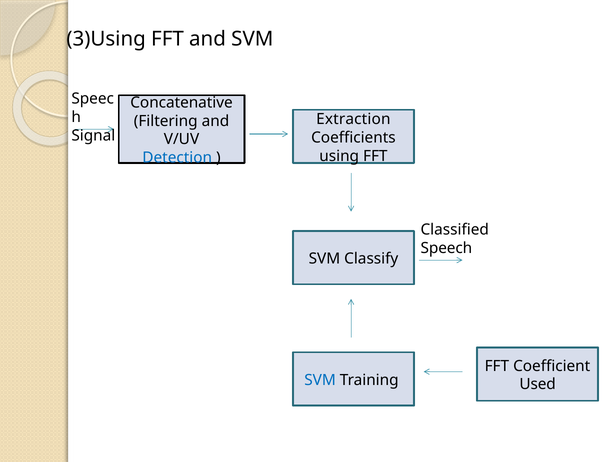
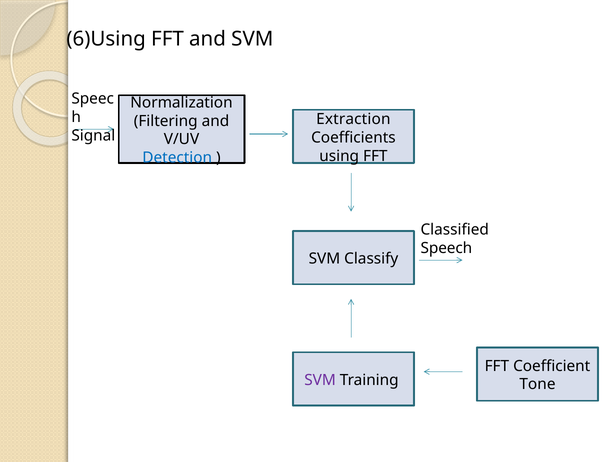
3)Using: 3)Using -> 6)Using
Concatenative: Concatenative -> Normalization
SVM at (320, 379) colour: blue -> purple
Used: Used -> Tone
